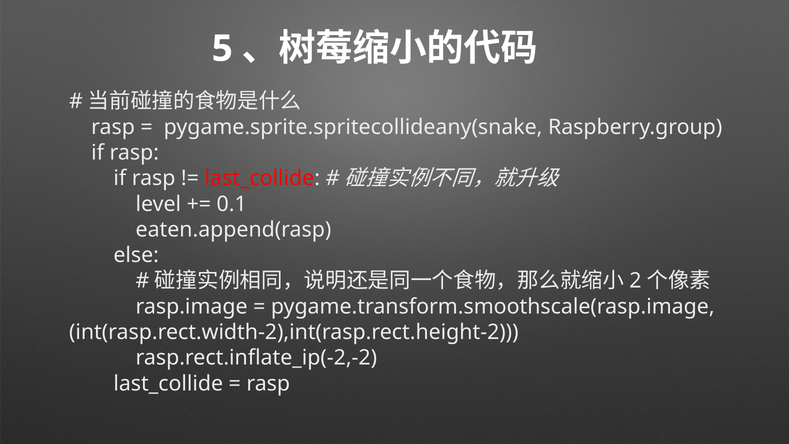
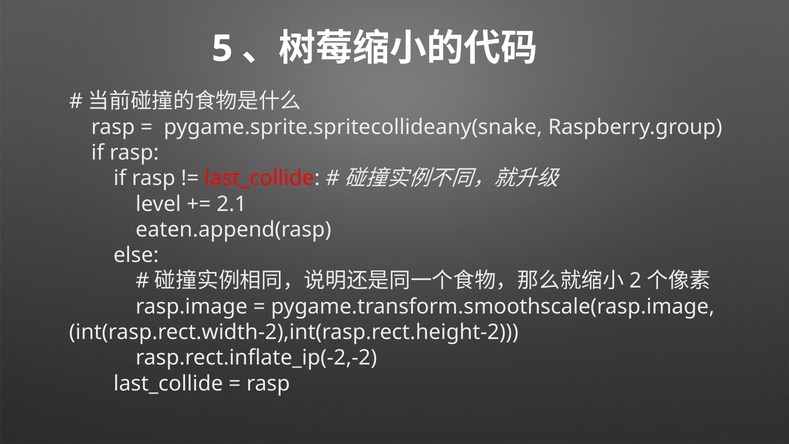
0.1: 0.1 -> 2.1
